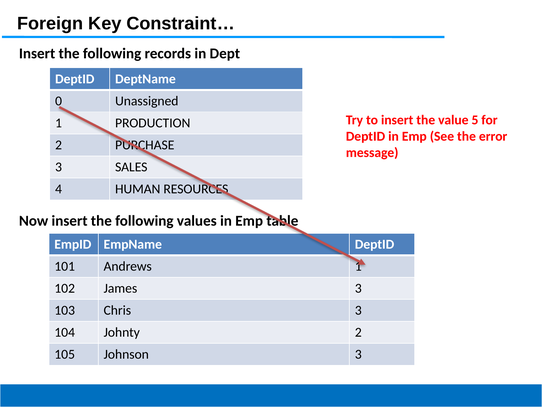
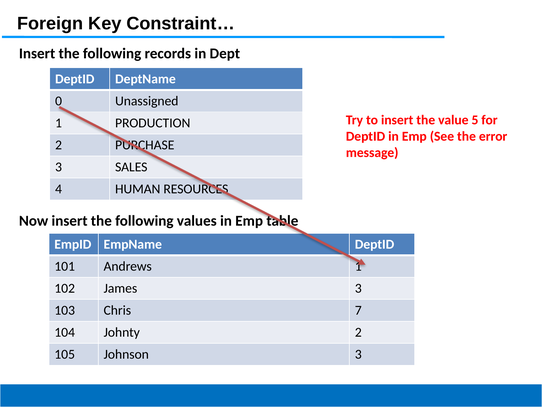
Chris 3: 3 -> 7
